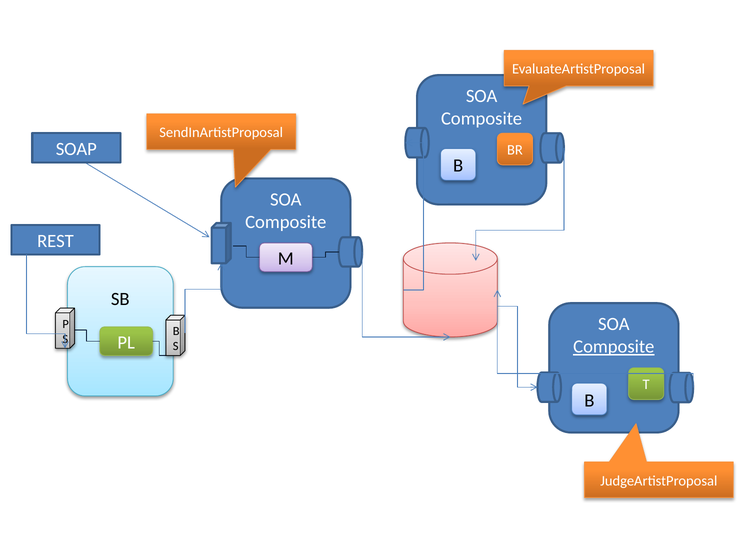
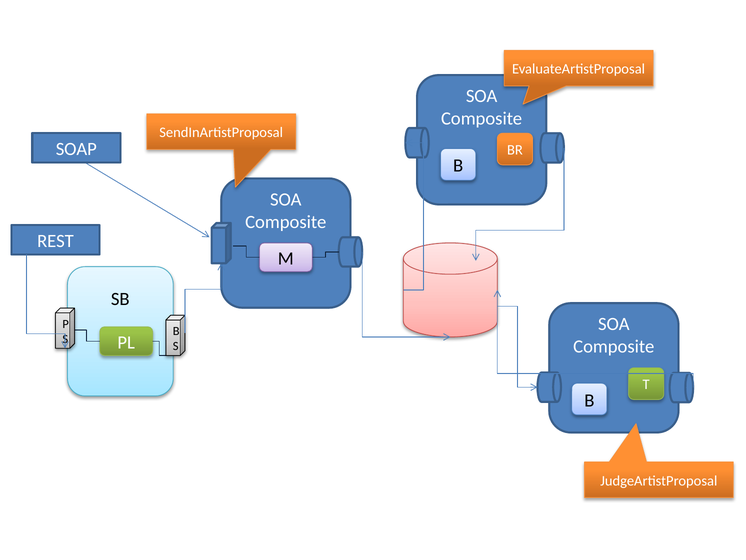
Composite at (614, 346) underline: present -> none
